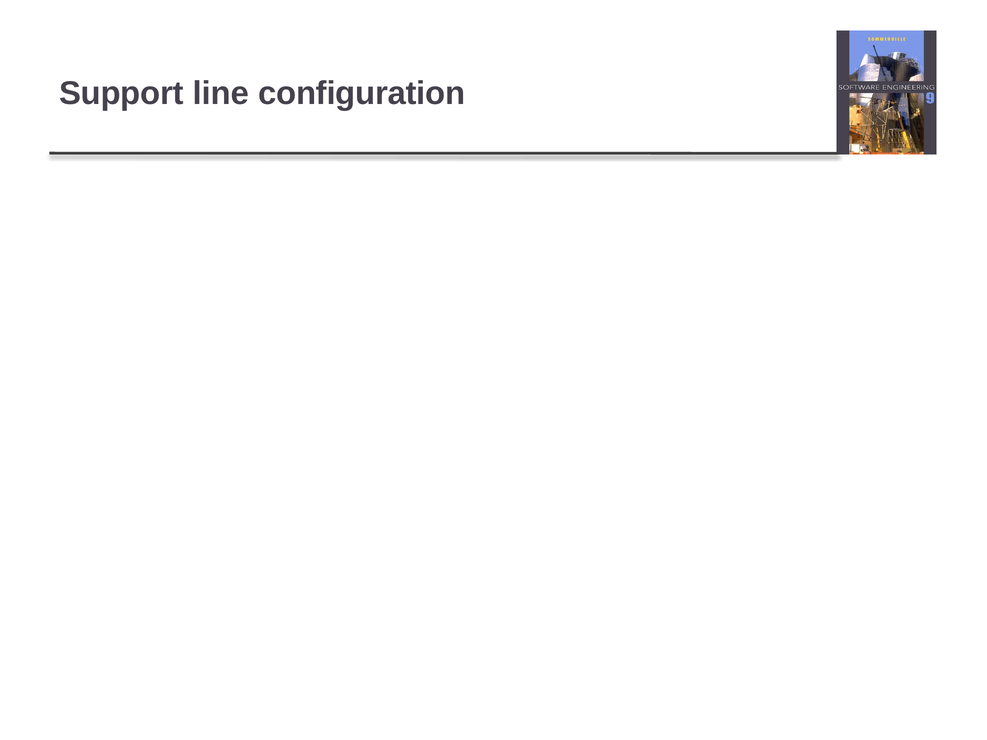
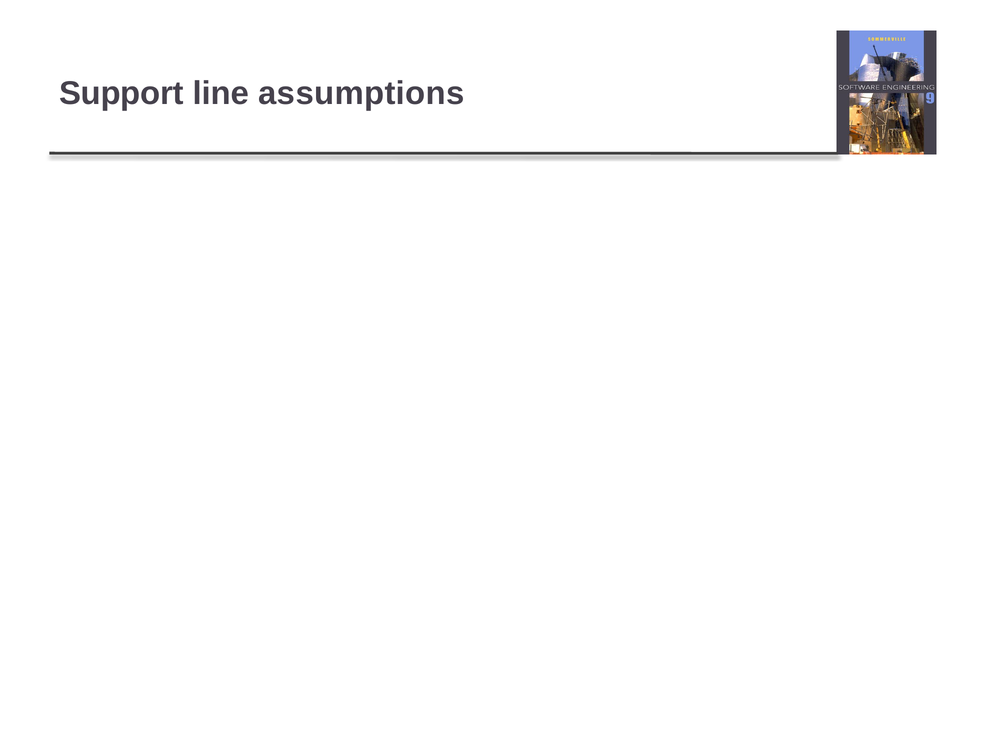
configuration: configuration -> assumptions
